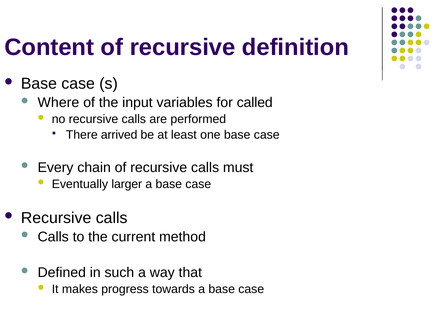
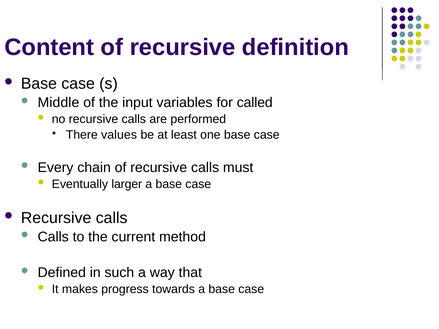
Where: Where -> Middle
arrived: arrived -> values
